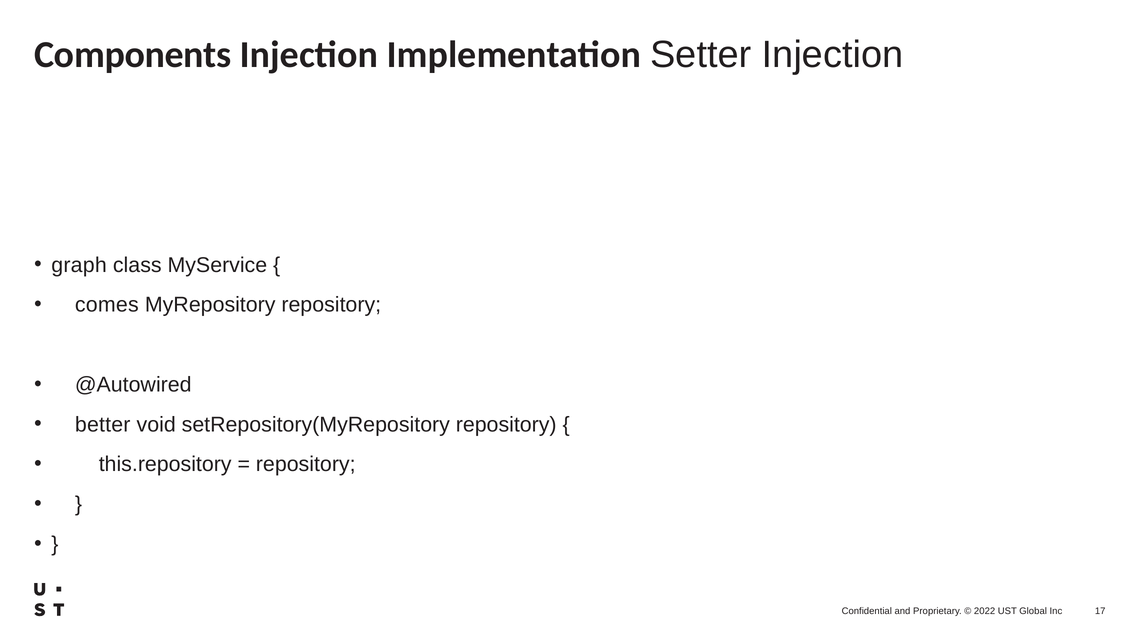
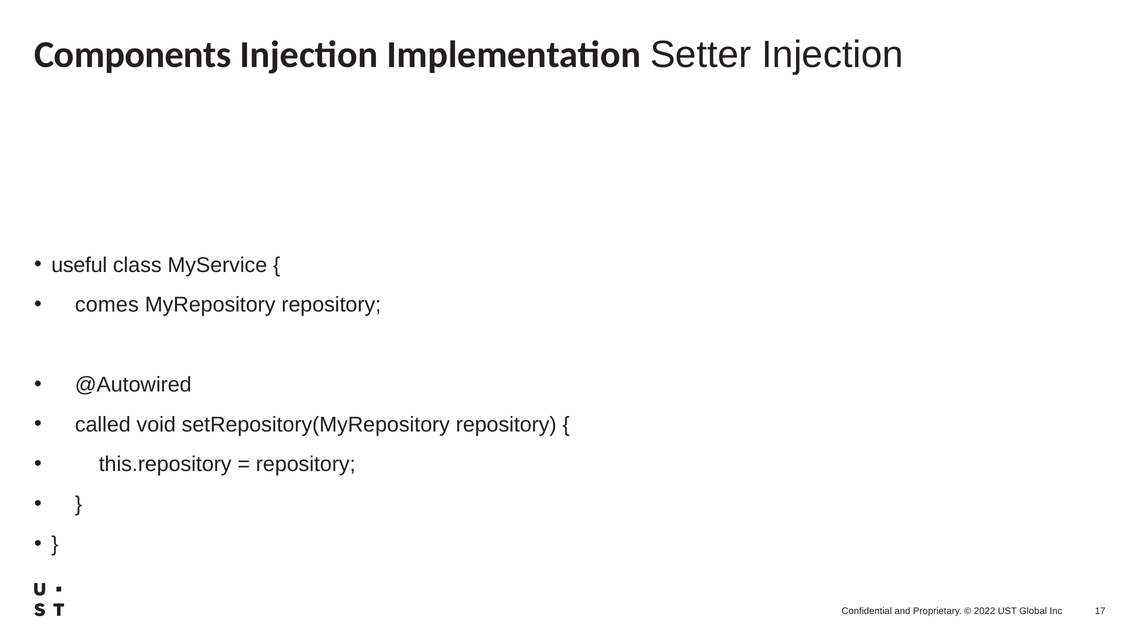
graph: graph -> useful
better: better -> called
